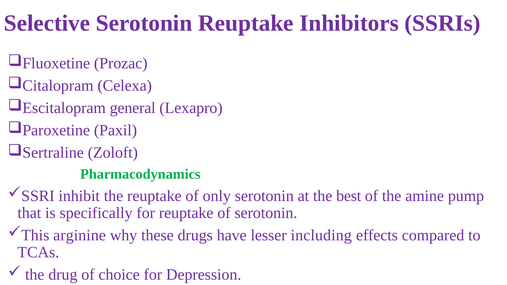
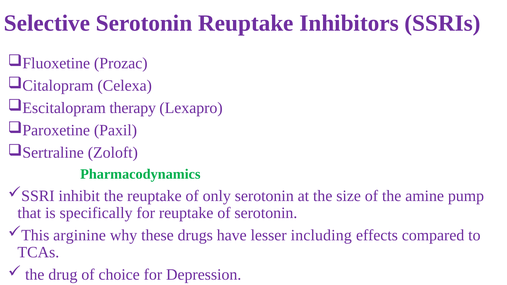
general: general -> therapy
best: best -> size
